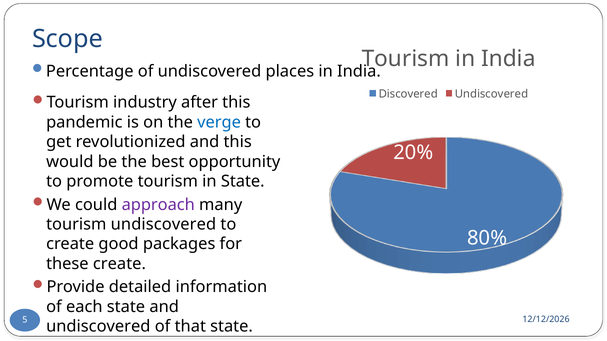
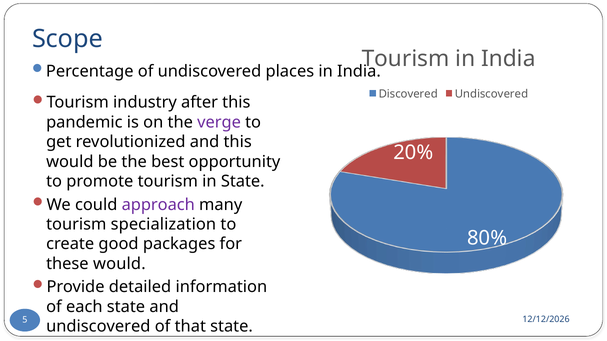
verge colour: blue -> purple
tourism undiscovered: undiscovered -> specialization
these create: create -> would
